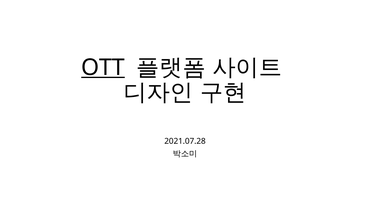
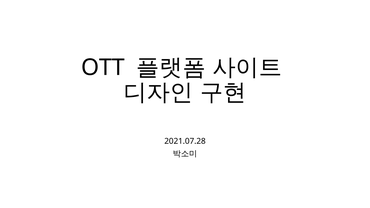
OTT underline: present -> none
